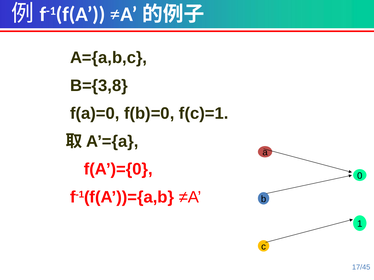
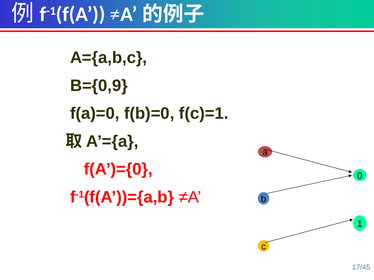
B={3,8: B={3,8 -> B={0,9
